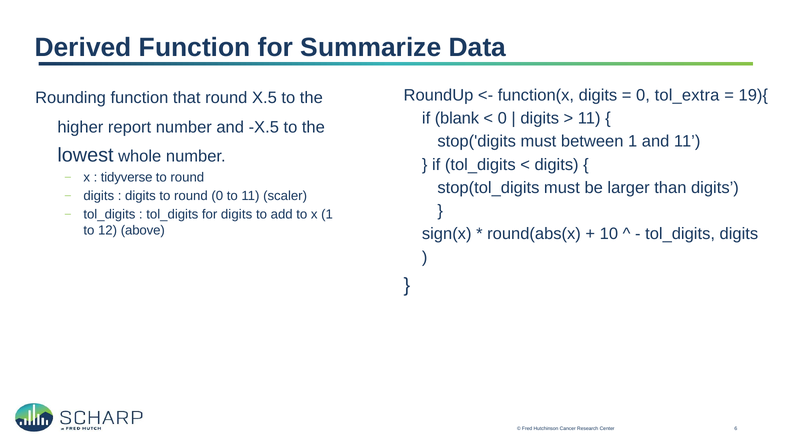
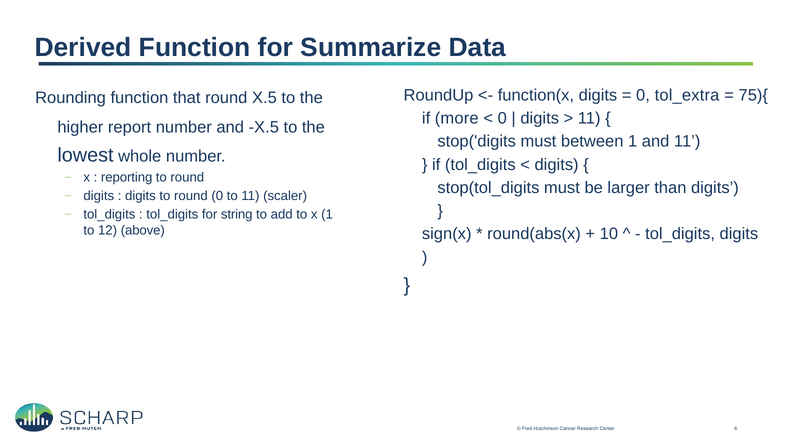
19){: 19){ -> 75){
blank: blank -> more
tidyverse: tidyverse -> reporting
for digits: digits -> string
